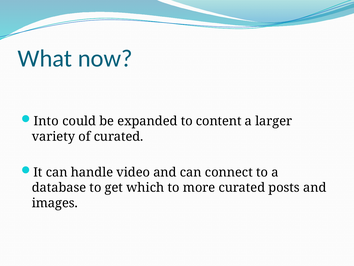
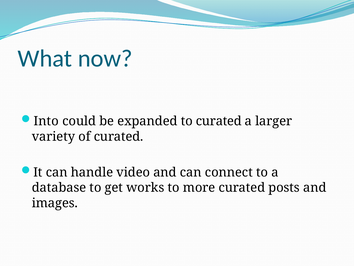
to content: content -> curated
which: which -> works
